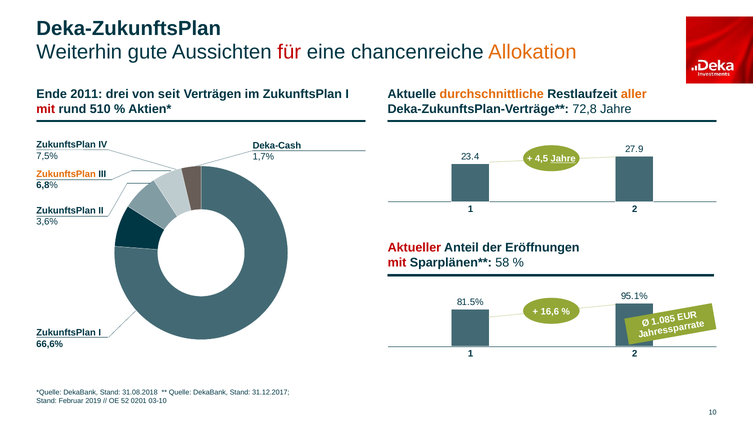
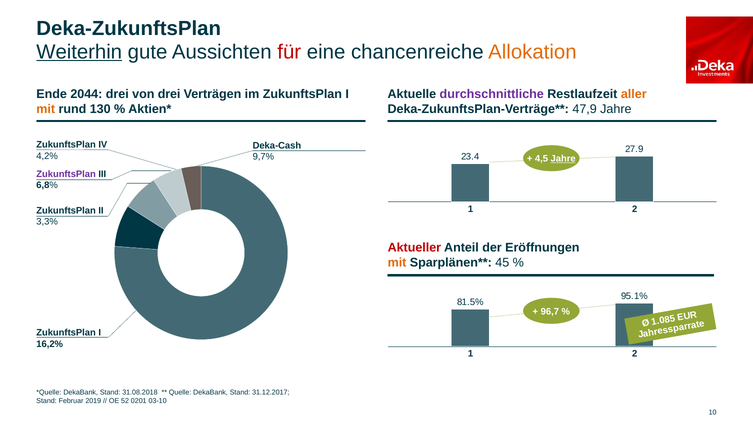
Weiterhin underline: none -> present
2011: 2011 -> 2044
von seit: seit -> drei
durchschnittliche colour: orange -> purple
mit at (46, 109) colour: red -> orange
510: 510 -> 130
72,8: 72,8 -> 47,9
7,5%: 7,5% -> 4,2%
1,7%: 1,7% -> 9,7%
ZukunftsPlan at (66, 174) colour: orange -> purple
3,6%: 3,6% -> 3,3%
mit at (397, 262) colour: red -> orange
58: 58 -> 45
16,6: 16,6 -> 96,7
66,6%: 66,6% -> 16,2%
